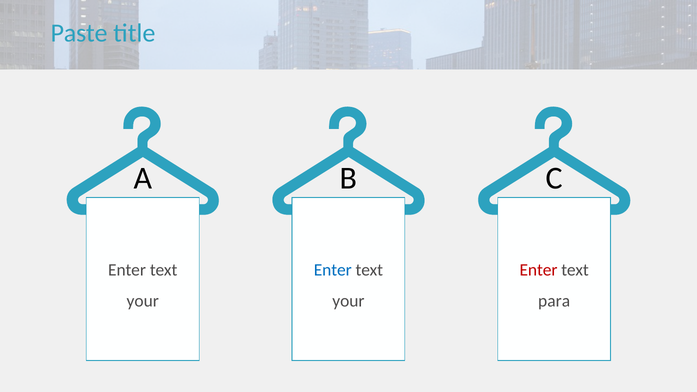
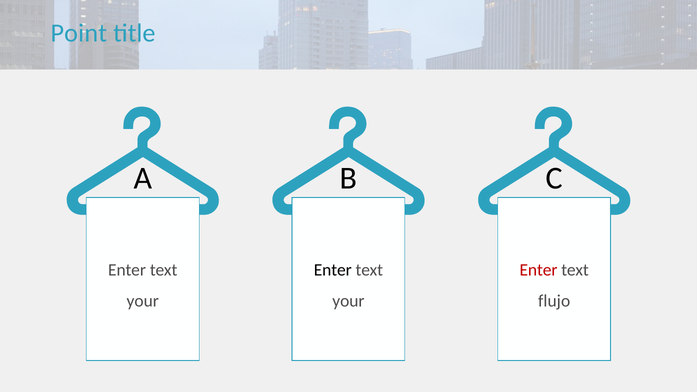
Paste: Paste -> Point
Enter at (333, 270) colour: blue -> black
para: para -> flujo
